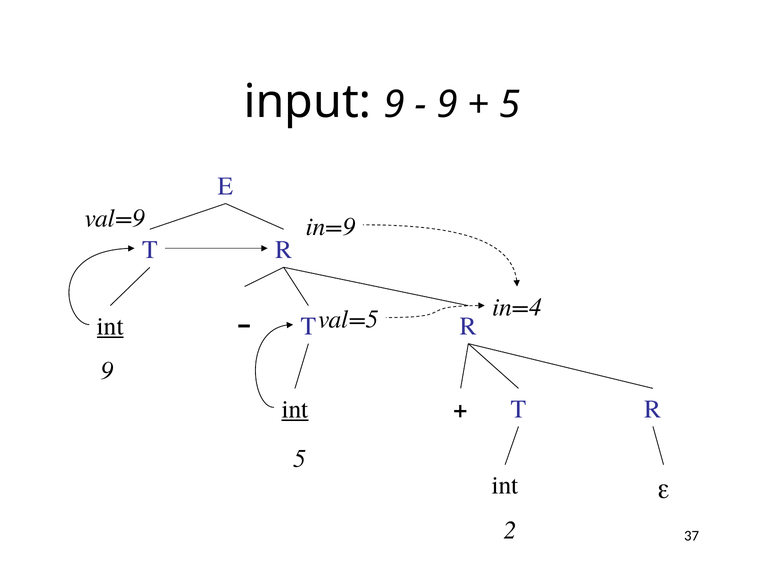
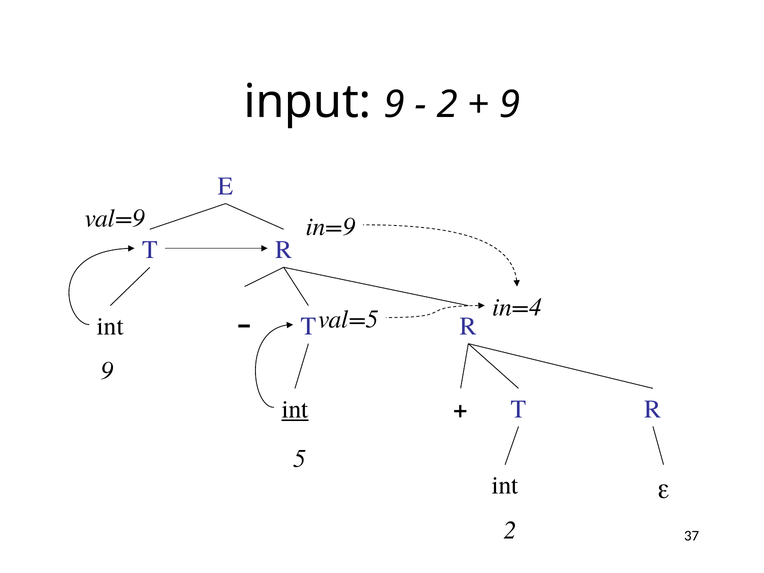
9 at (447, 105): 9 -> 2
5 at (510, 105): 5 -> 9
int at (110, 326) underline: present -> none
